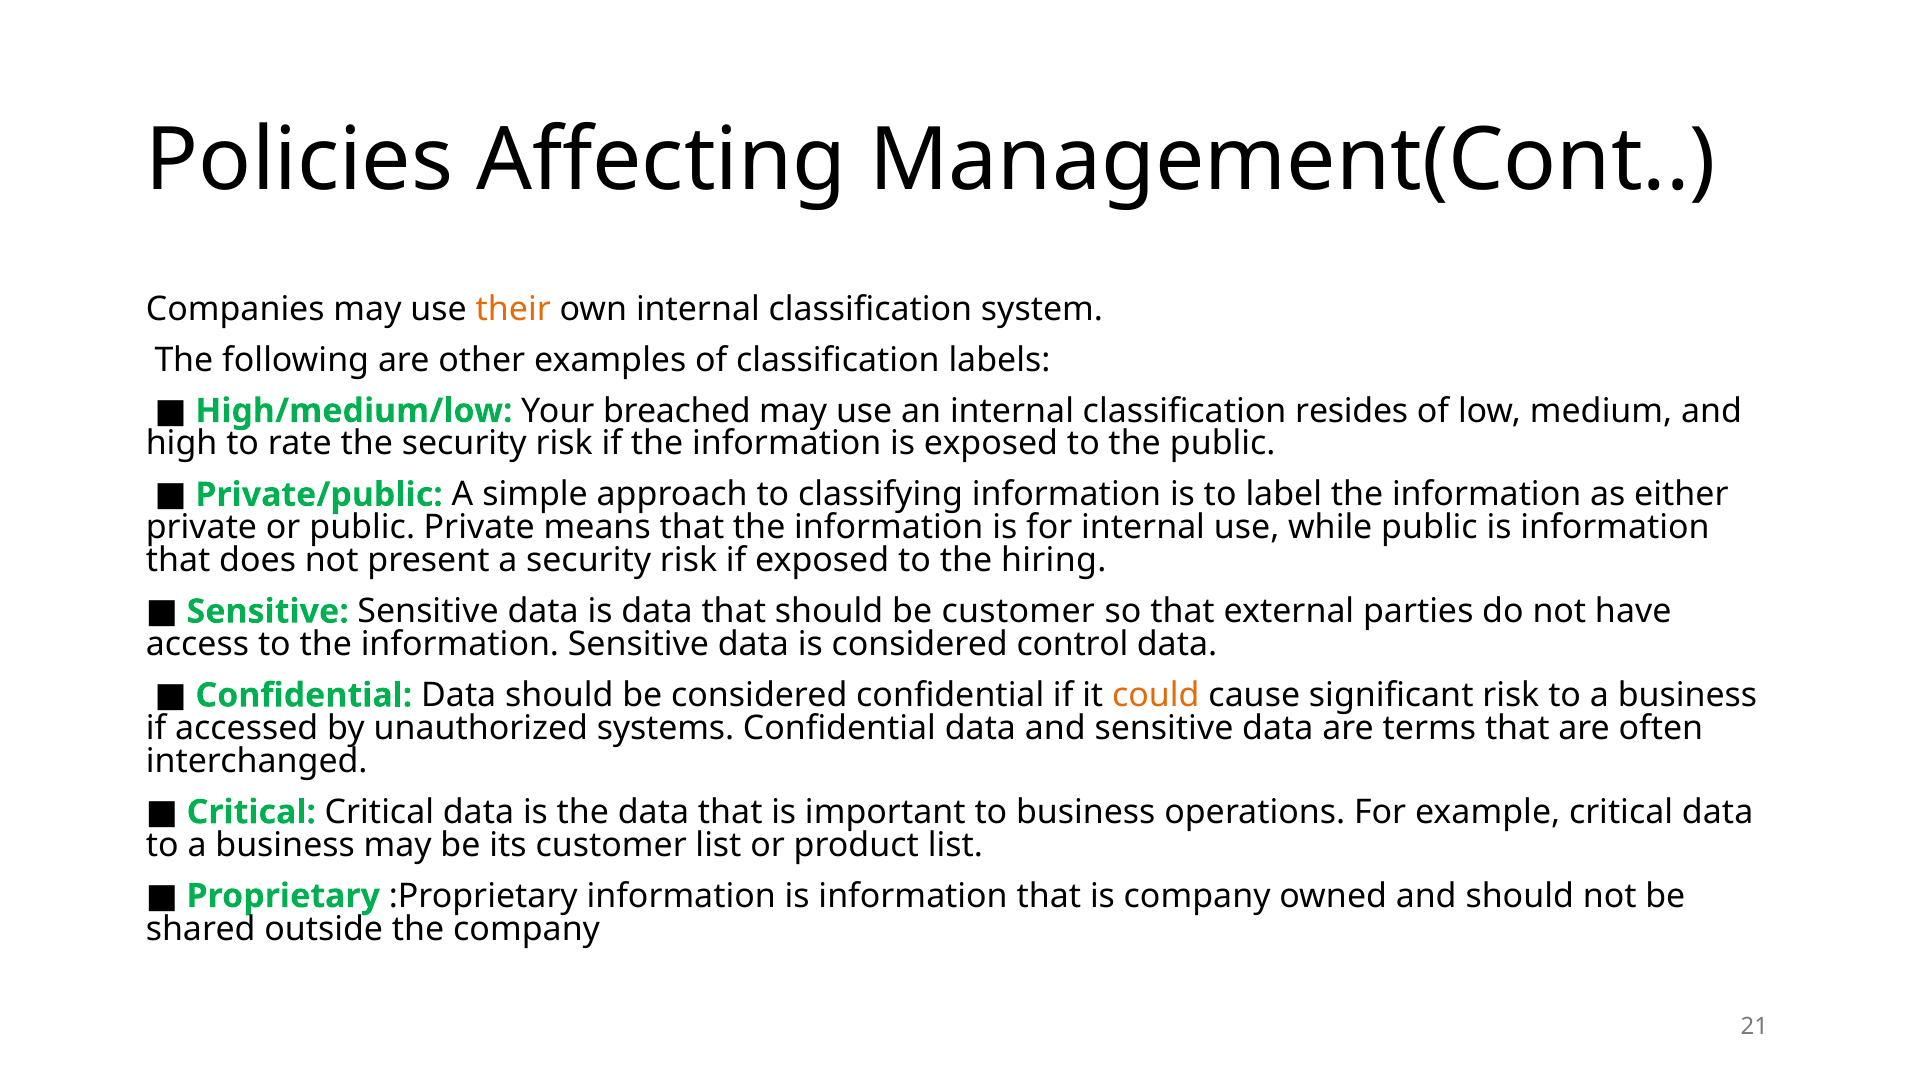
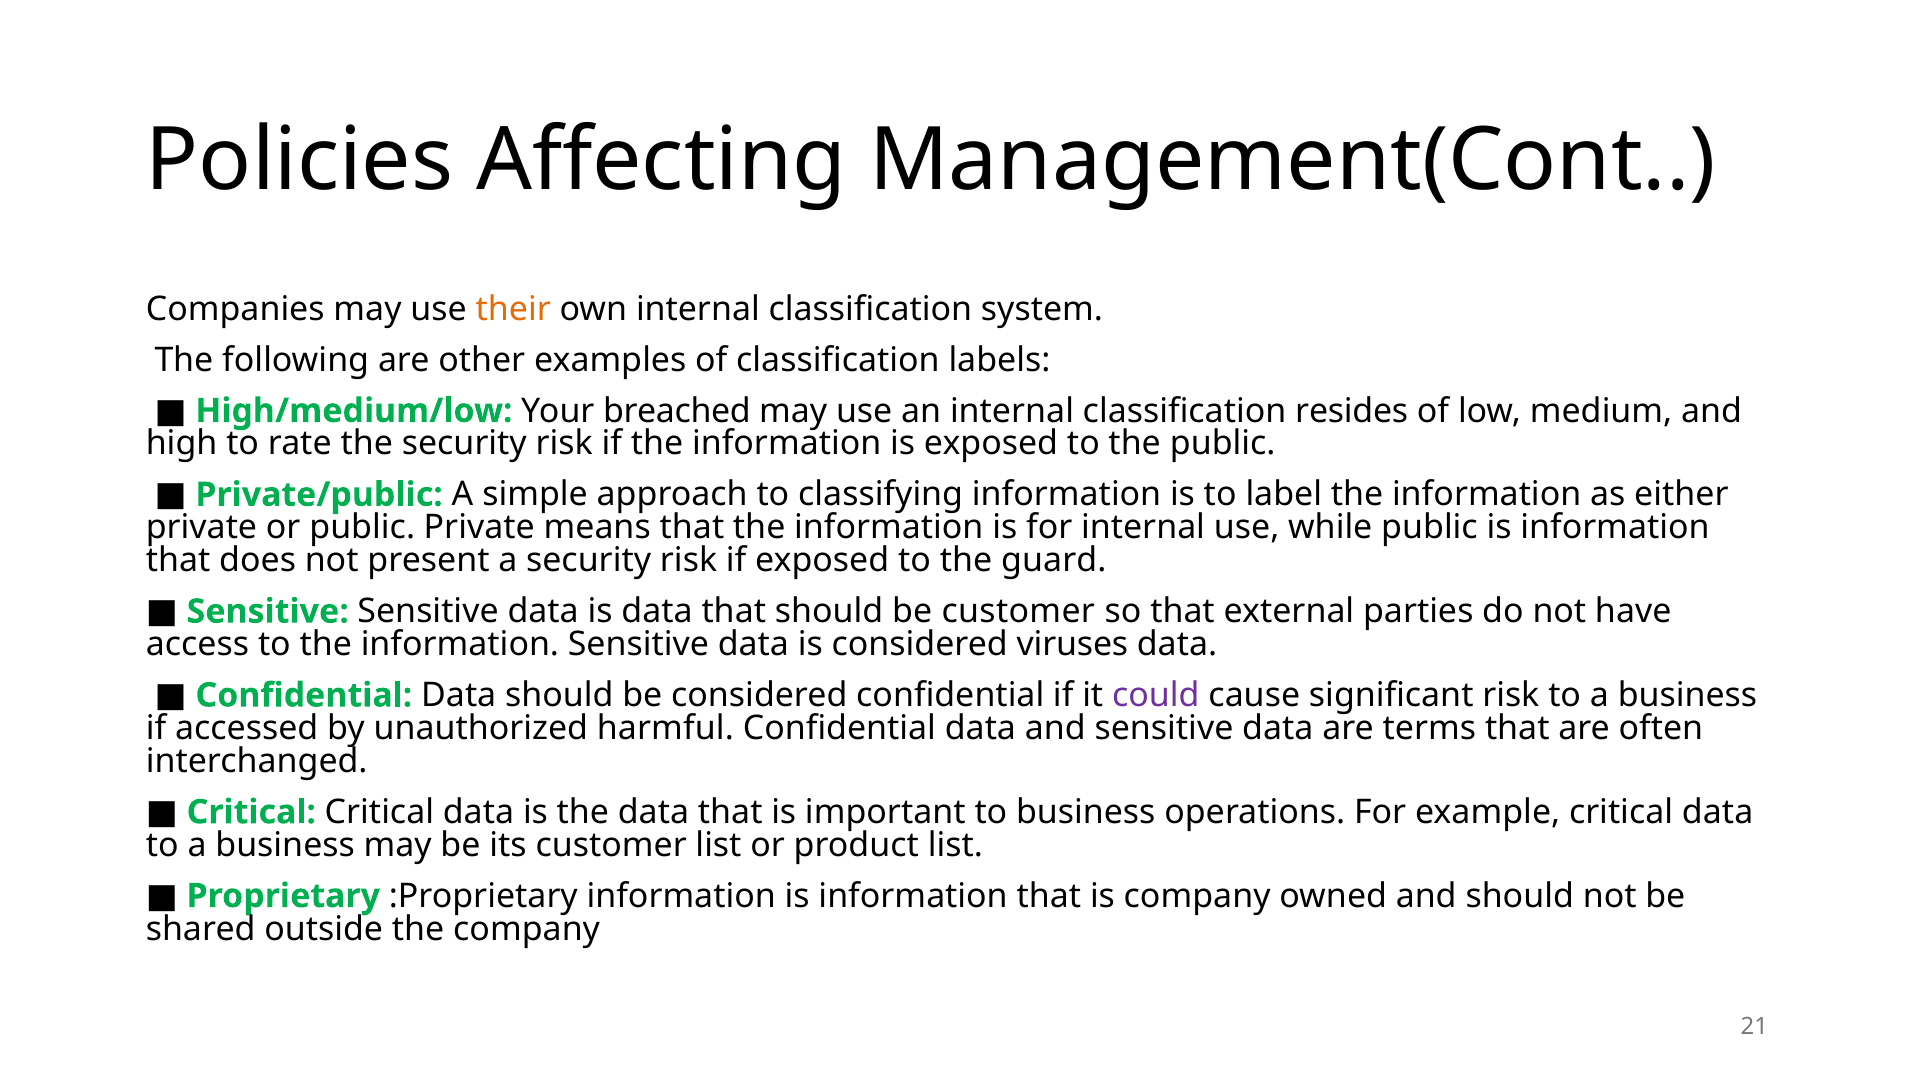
hiring: hiring -> guard
control: control -> viruses
could colour: orange -> purple
systems: systems -> harmful
